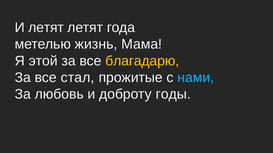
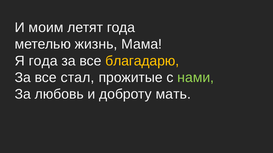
И летят: летят -> моим
Я этой: этой -> года
нами colour: light blue -> light green
годы: годы -> мать
